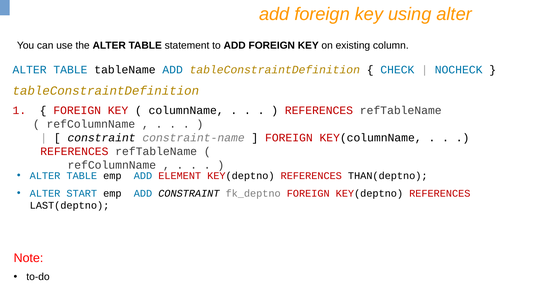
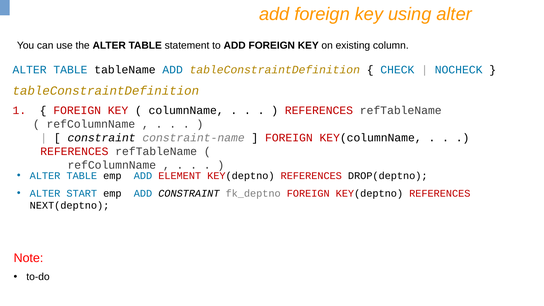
THAN(deptno: THAN(deptno -> DROP(deptno
LAST(deptno: LAST(deptno -> NEXT(deptno
